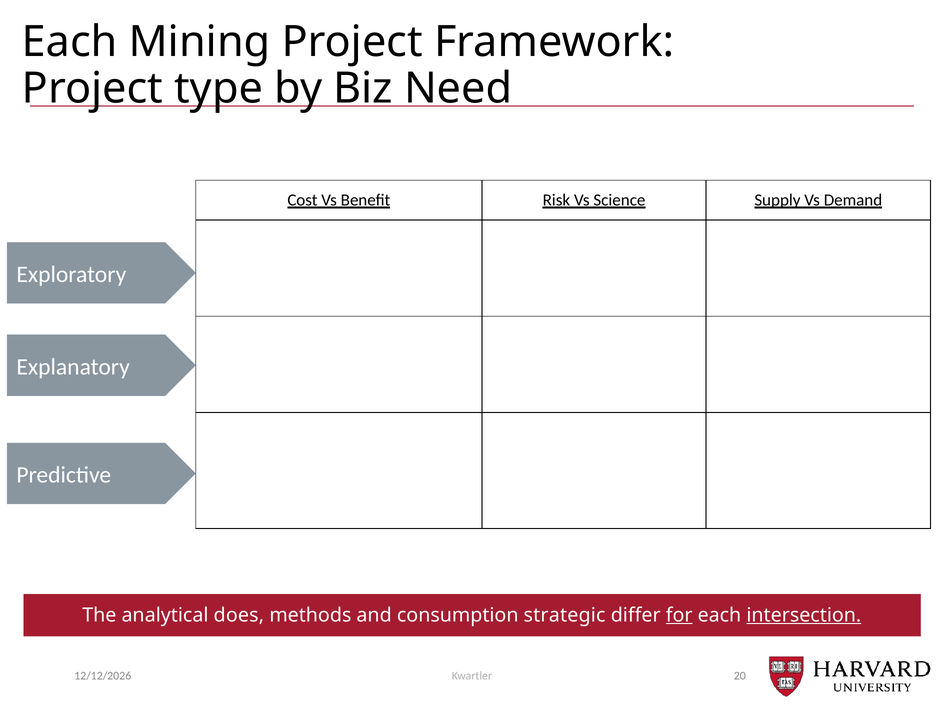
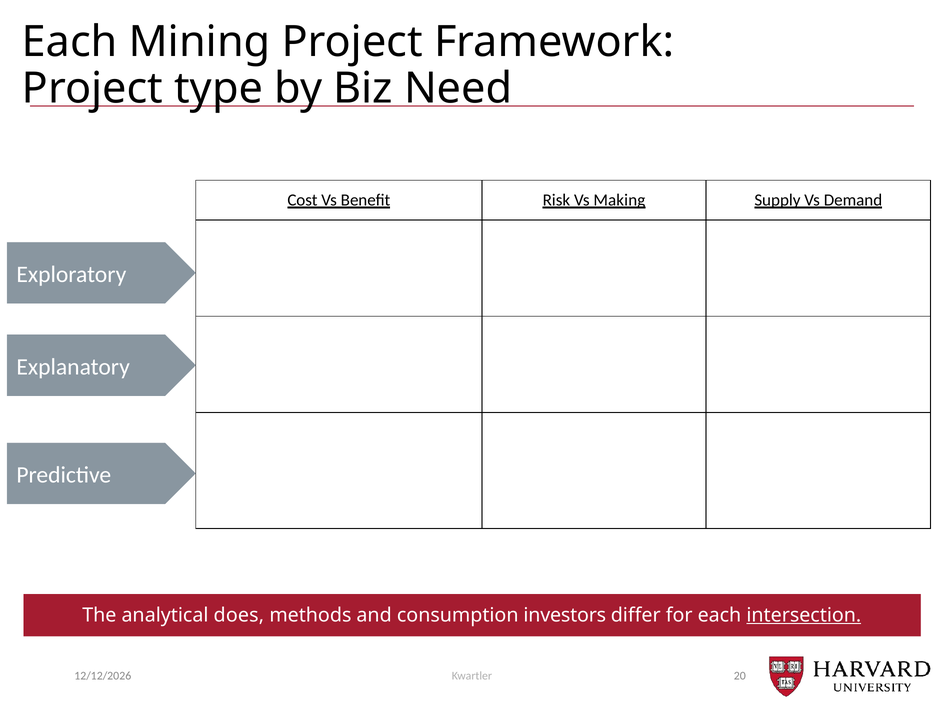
Science: Science -> Making
strategic: strategic -> investors
for underline: present -> none
